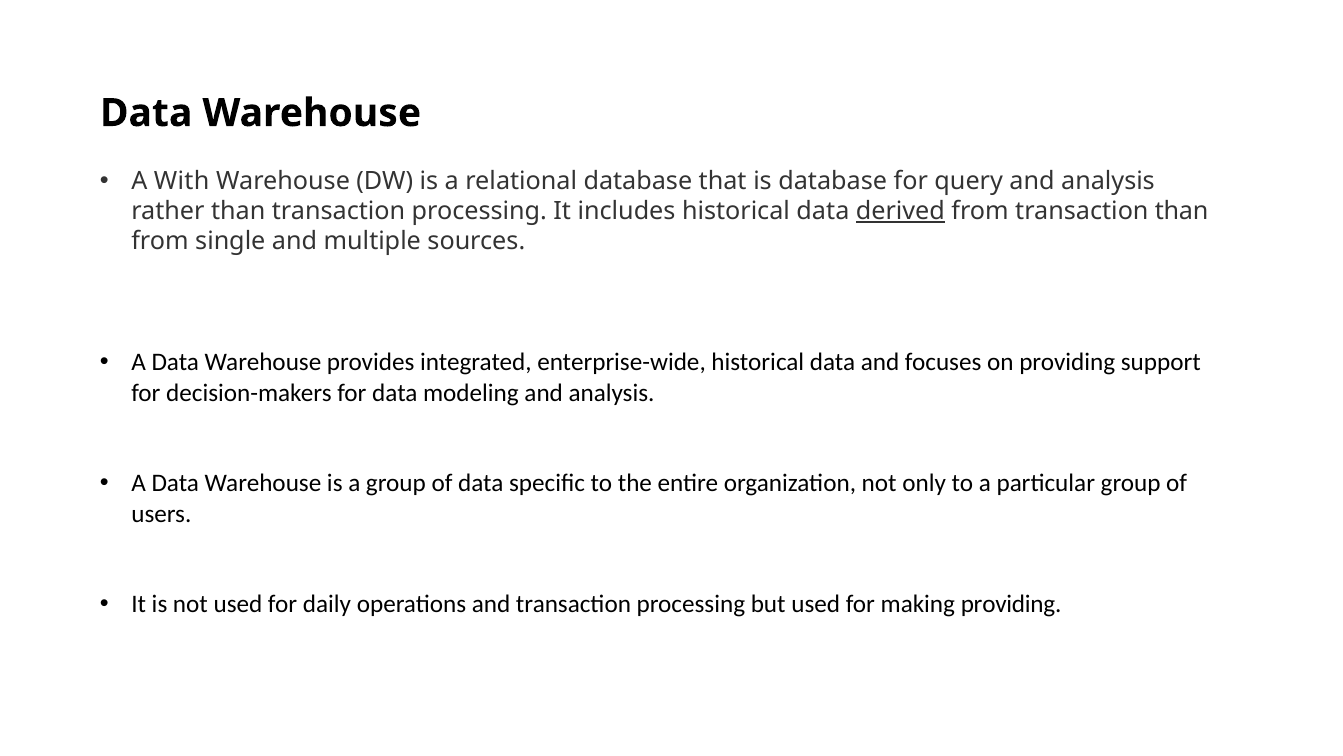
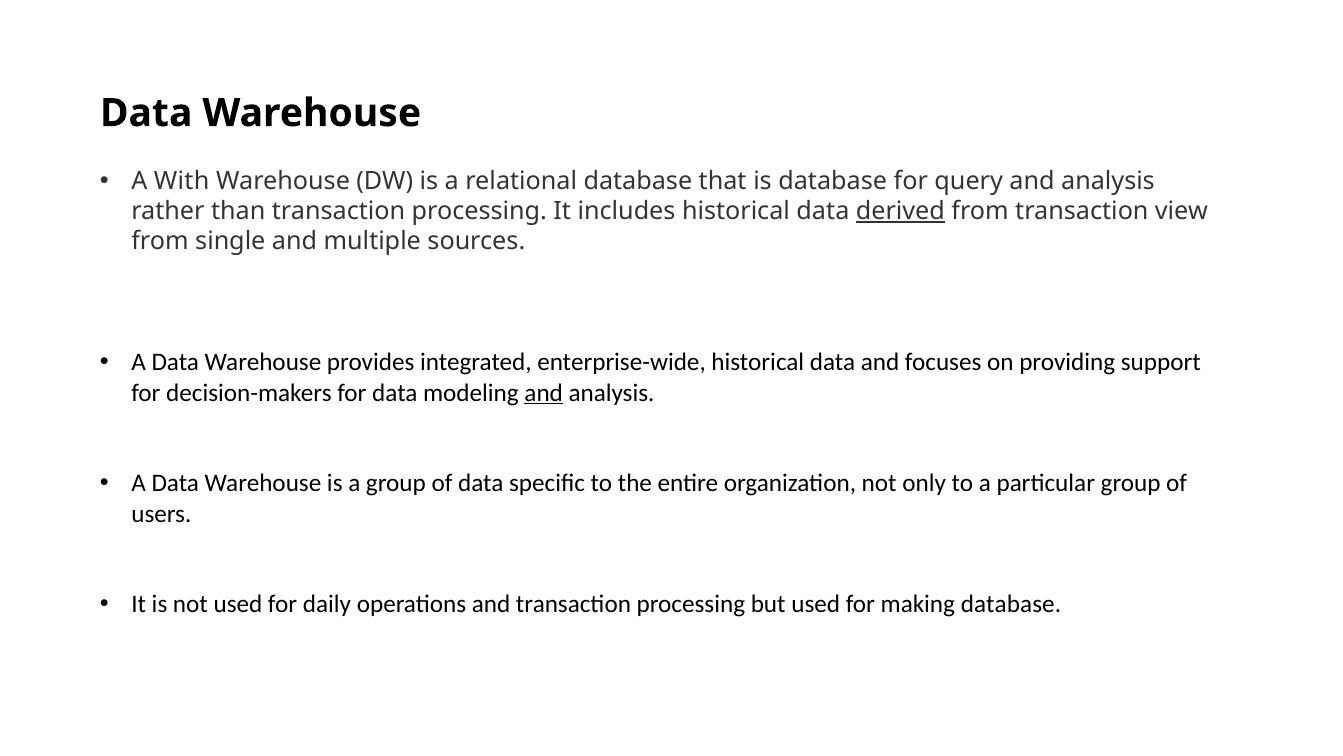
transaction than: than -> view
and at (544, 392) underline: none -> present
making providing: providing -> database
